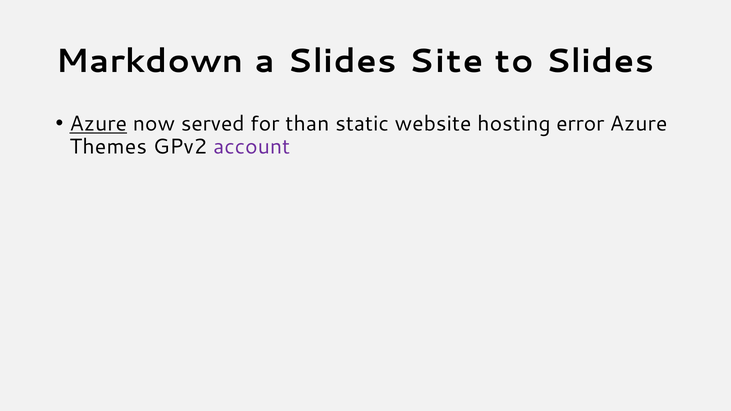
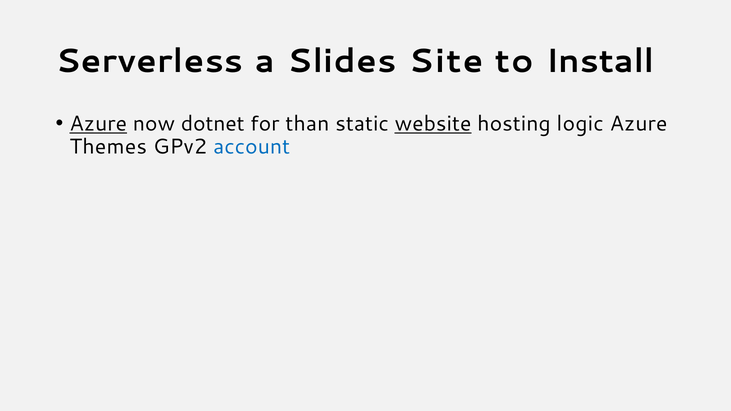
Markdown: Markdown -> Serverless
to Slides: Slides -> Install
served: served -> dotnet
website underline: none -> present
error: error -> logic
account colour: purple -> blue
